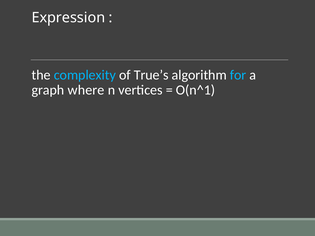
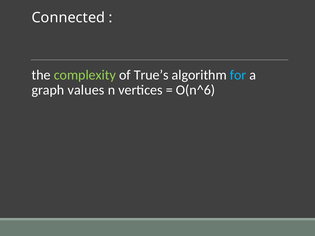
Expression: Expression -> Connected
complexity colour: light blue -> light green
where: where -> values
O(n^1: O(n^1 -> O(n^6
